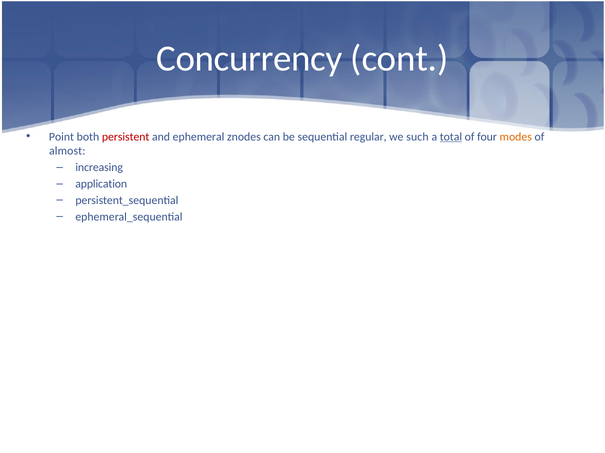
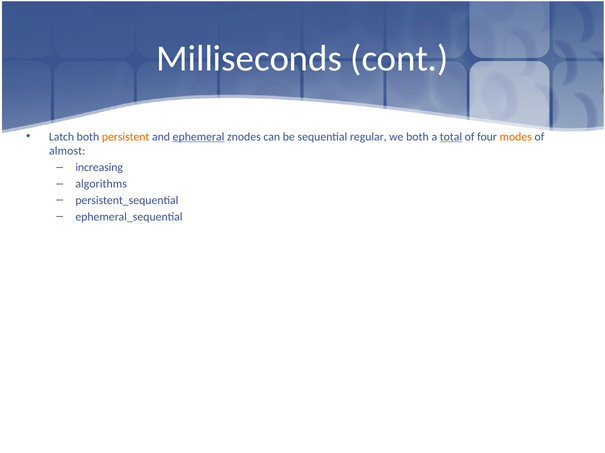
Concurrency: Concurrency -> Milliseconds
Point: Point -> Latch
persistent colour: red -> orange
ephemeral underline: none -> present
we such: such -> both
application: application -> algorithms
